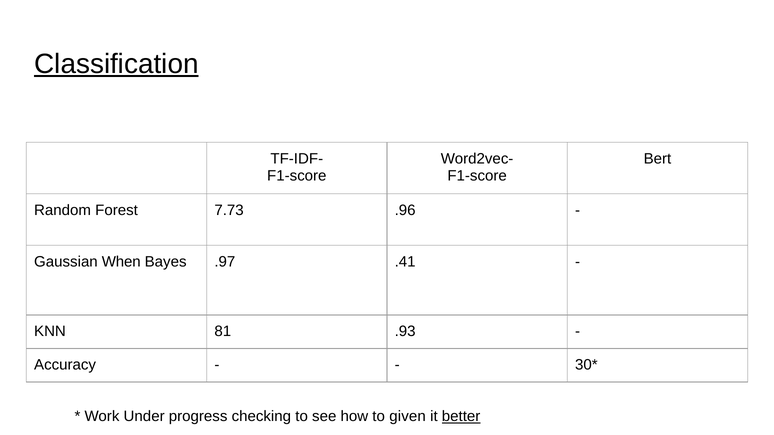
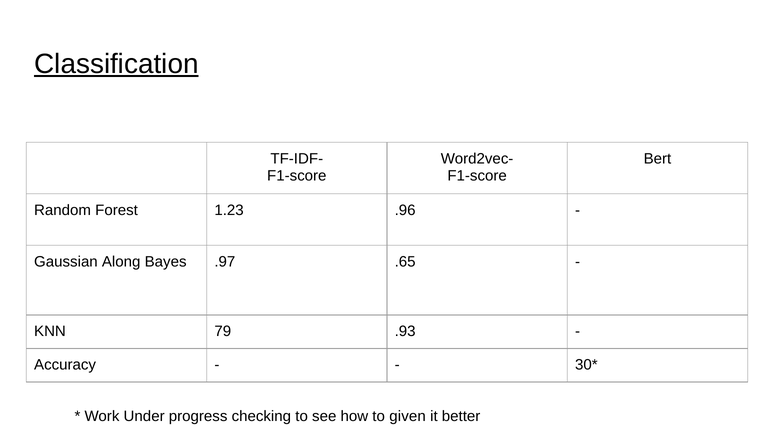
7.73: 7.73 -> 1.23
When: When -> Along
.41: .41 -> .65
81: 81 -> 79
better underline: present -> none
